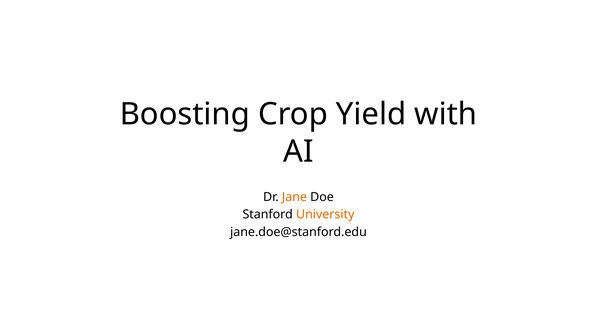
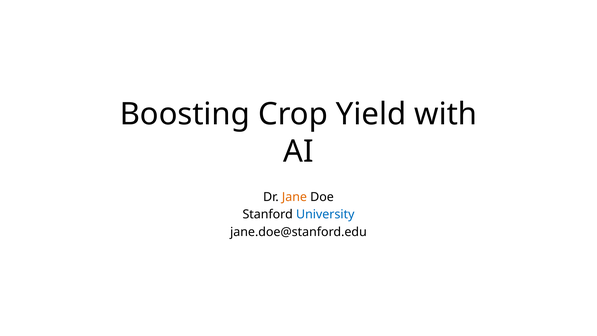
University colour: orange -> blue
